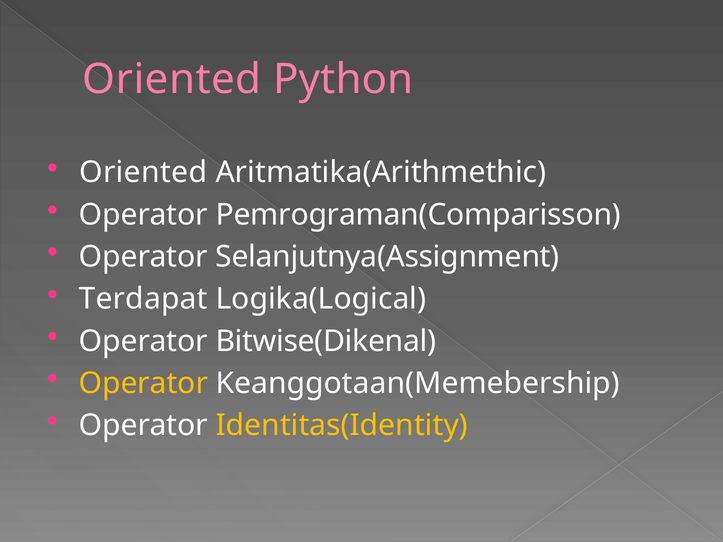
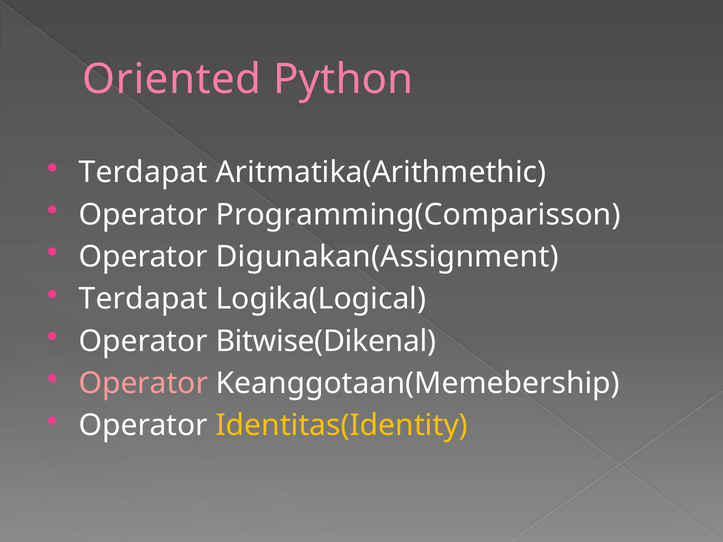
Oriented at (143, 173): Oriented -> Terdapat
Pemrograman(Comparisson: Pemrograman(Comparisson -> Programming(Comparisson
Selanjutnya(Assignment: Selanjutnya(Assignment -> Digunakan(Assignment
Operator at (143, 384) colour: yellow -> pink
